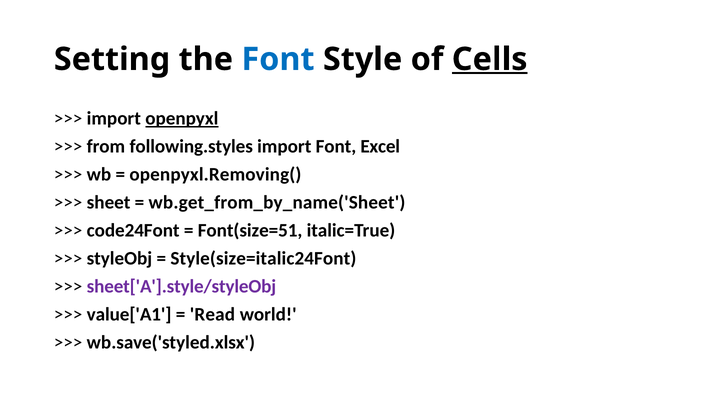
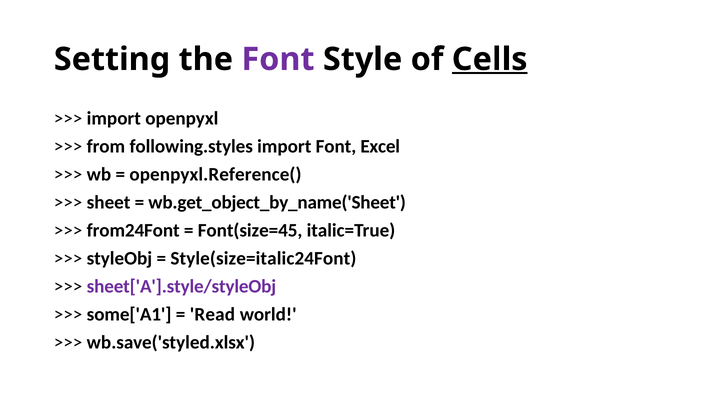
Font at (278, 59) colour: blue -> purple
openpyxl underline: present -> none
openpyxl.Removing(: openpyxl.Removing( -> openpyxl.Reference(
wb.get_from_by_name('Sheet: wb.get_from_by_name('Sheet -> wb.get_object_by_name('Sheet
code24Font: code24Font -> from24Font
Font(size=51: Font(size=51 -> Font(size=45
value['A1: value['A1 -> some['A1
